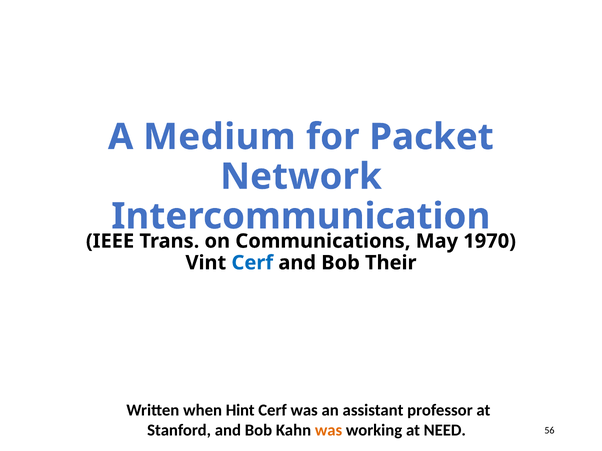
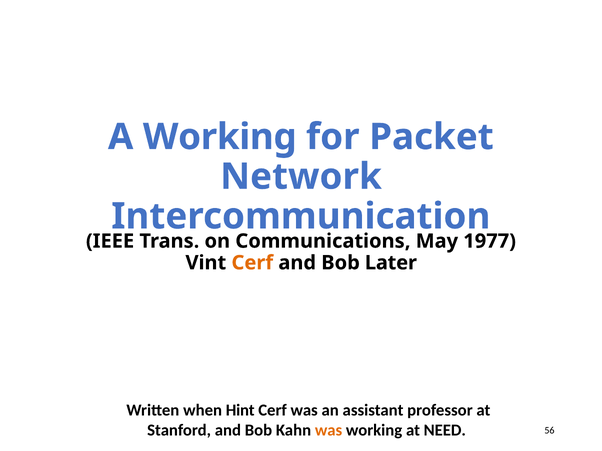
A Medium: Medium -> Working
1970: 1970 -> 1977
Cerf at (252, 263) colour: blue -> orange
Their: Their -> Later
